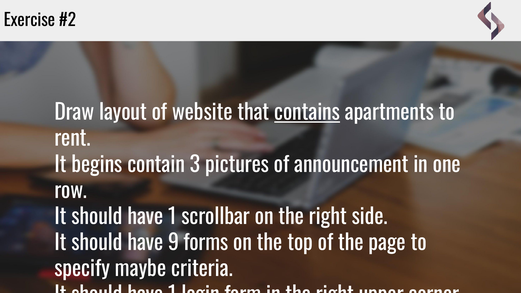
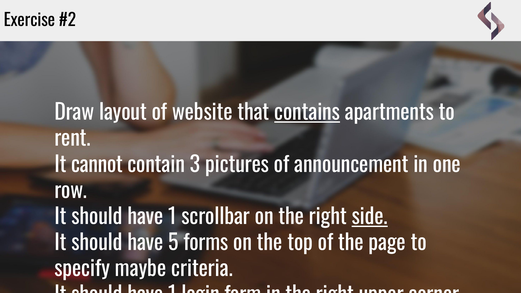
begins: begins -> cannot
side underline: none -> present
9: 9 -> 5
